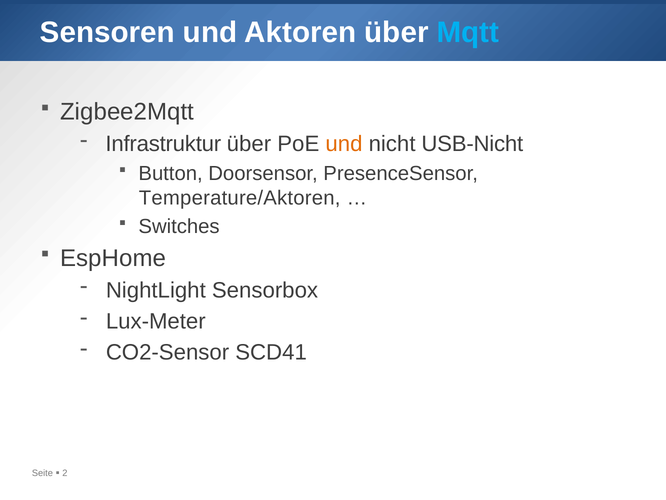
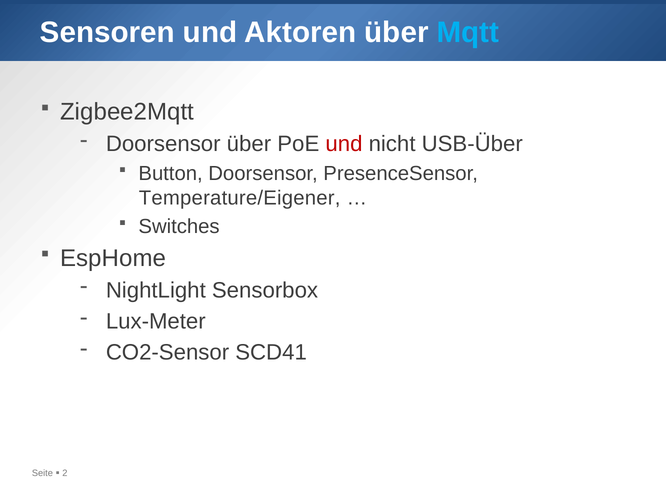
Infrastruktur at (163, 144): Infrastruktur -> Doorsensor
und at (344, 144) colour: orange -> red
USB-Nicht: USB-Nicht -> USB-Über
Temperature/Aktoren: Temperature/Aktoren -> Temperature/Eigener
